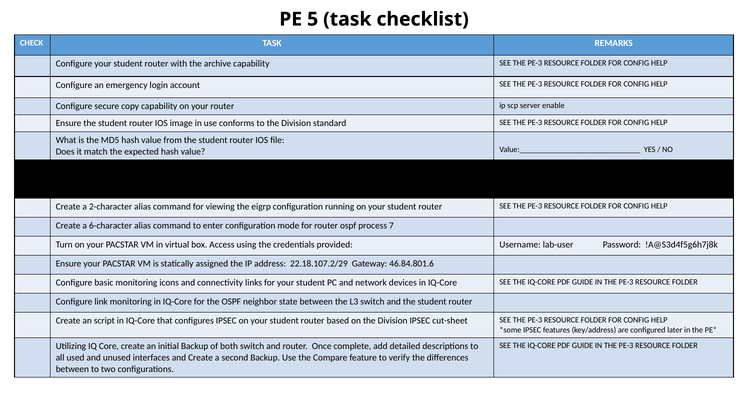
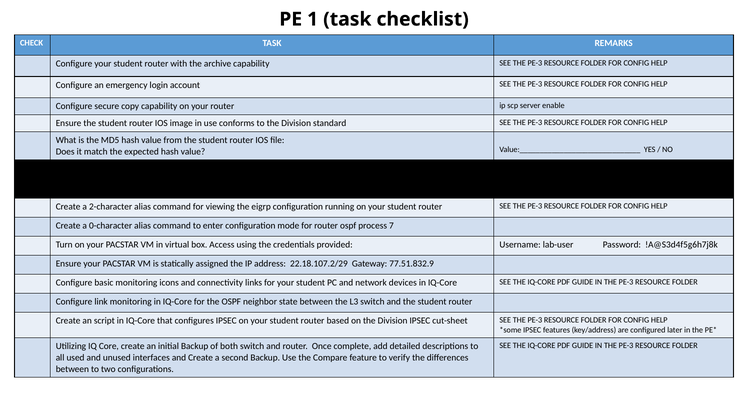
5: 5 -> 1
6-character: 6-character -> 0-character
46.84.801.6: 46.84.801.6 -> 77.51.832.9
